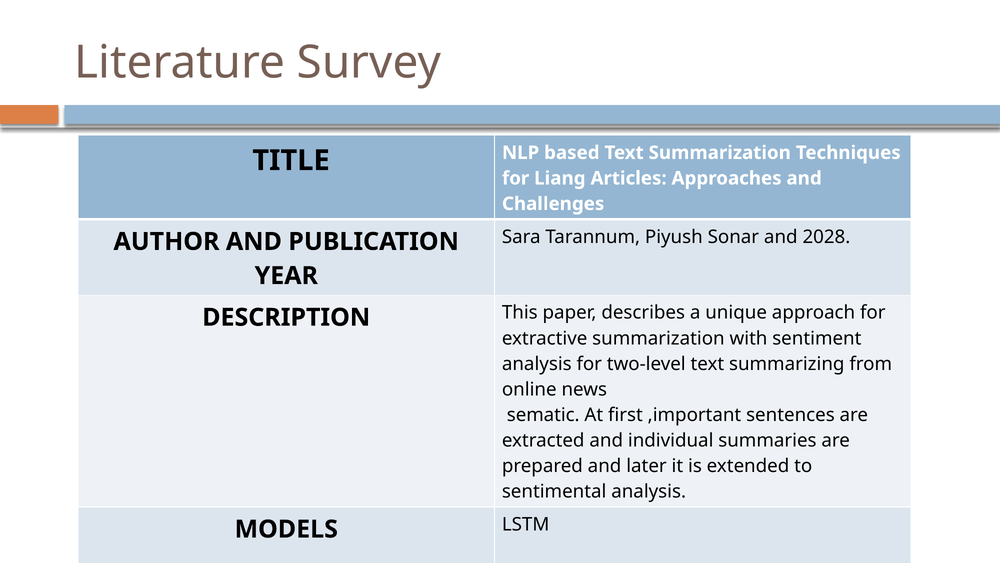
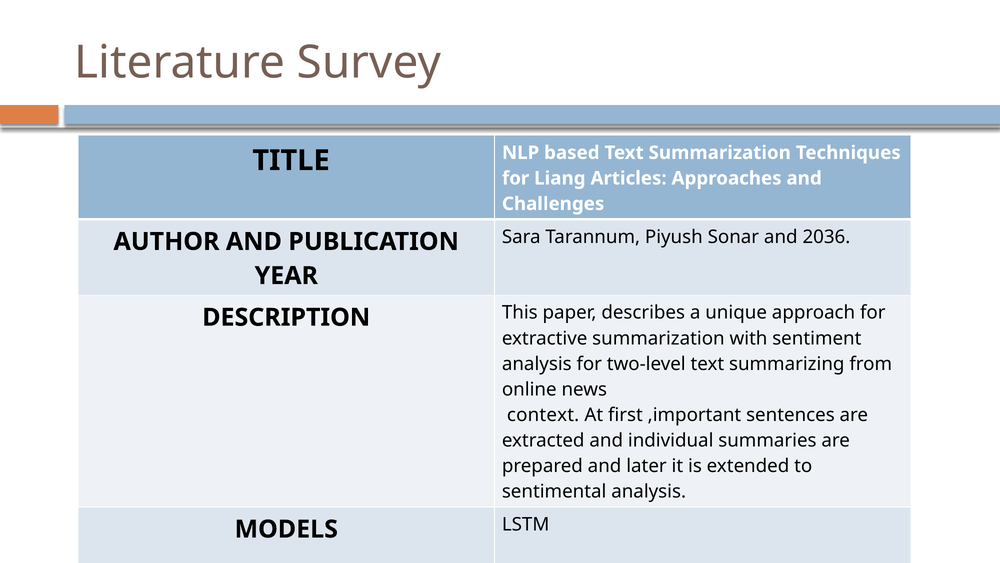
2028: 2028 -> 2036
sematic: sematic -> context
